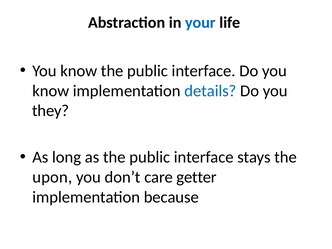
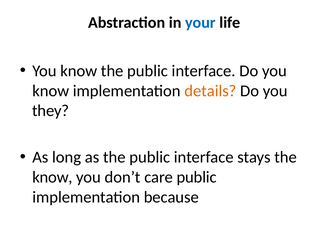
details colour: blue -> orange
upon at (52, 177): upon -> know
care getter: getter -> public
